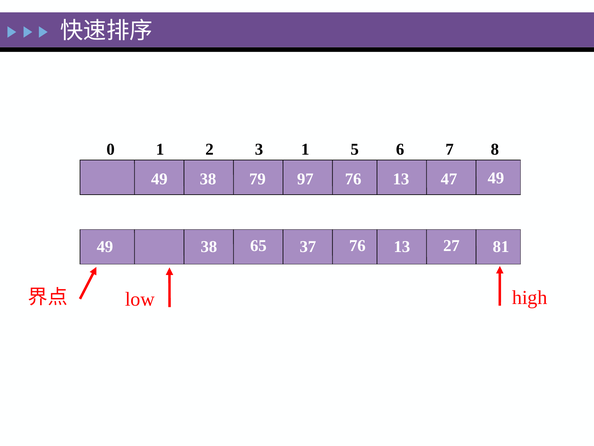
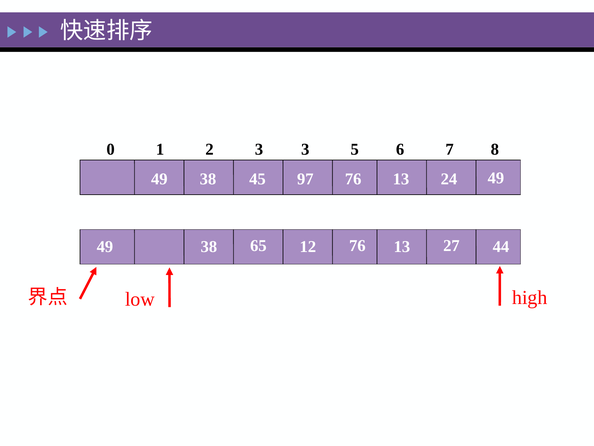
3 1: 1 -> 3
79: 79 -> 45
47: 47 -> 24
37: 37 -> 12
81: 81 -> 44
